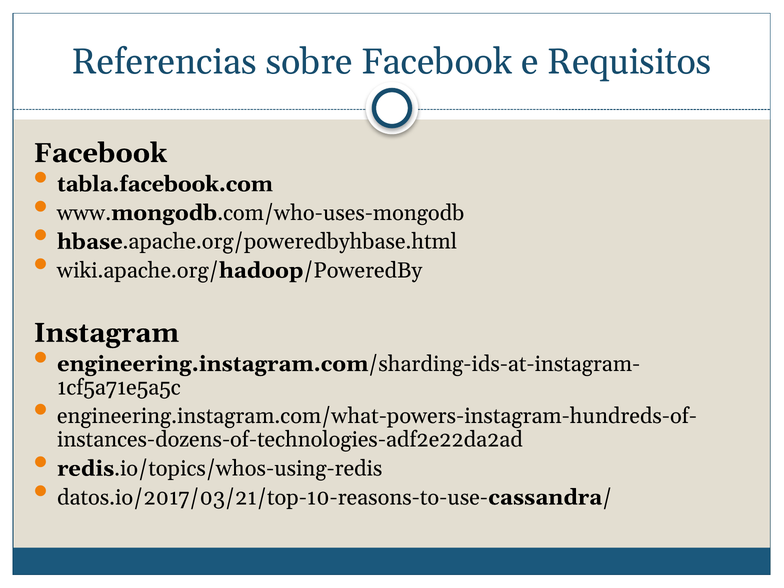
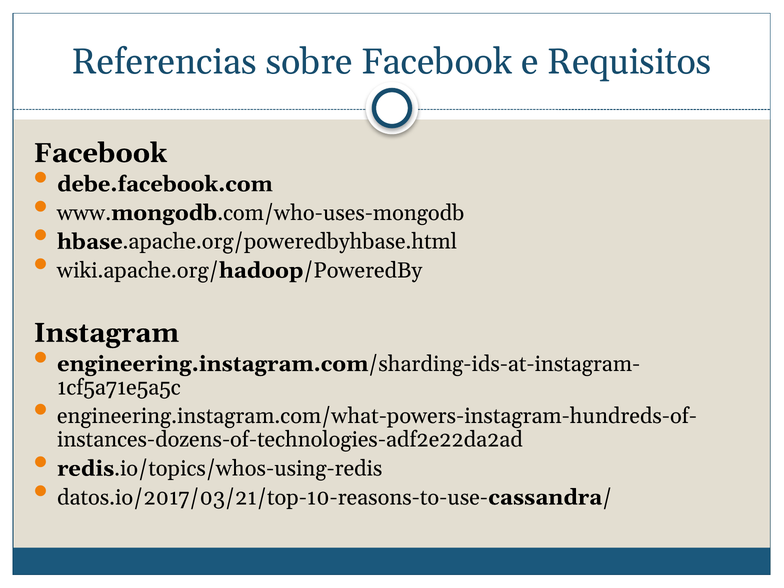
tabla.facebook.com: tabla.facebook.com -> debe.facebook.com
